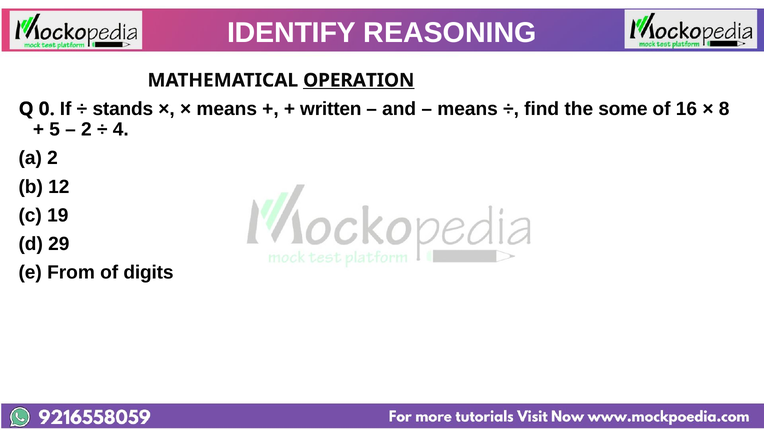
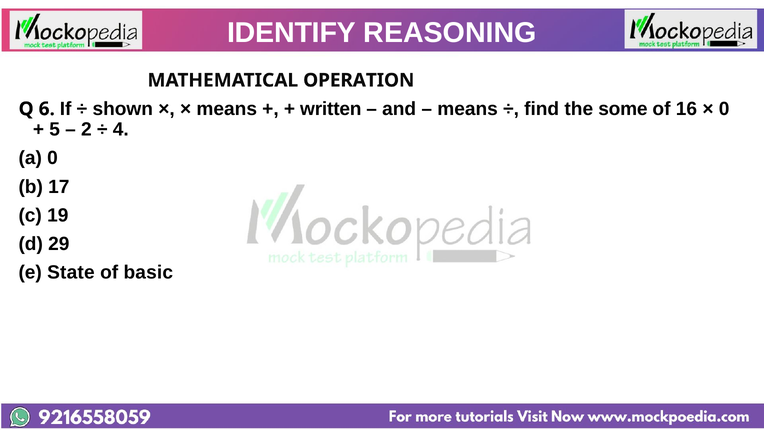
OPERATION underline: present -> none
0: 0 -> 6
stands: stands -> shown
8 at (724, 109): 8 -> 0
2 at (53, 158): 2 -> 0
12: 12 -> 17
From: From -> State
digits: digits -> basic
